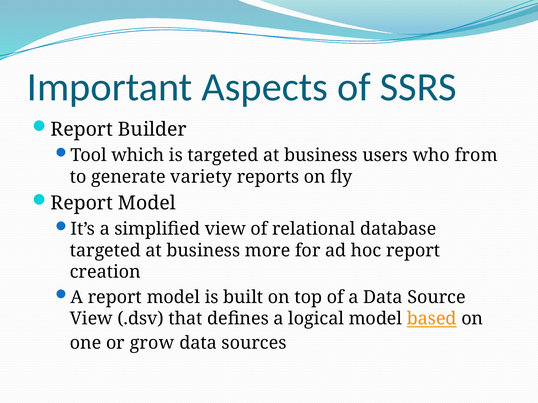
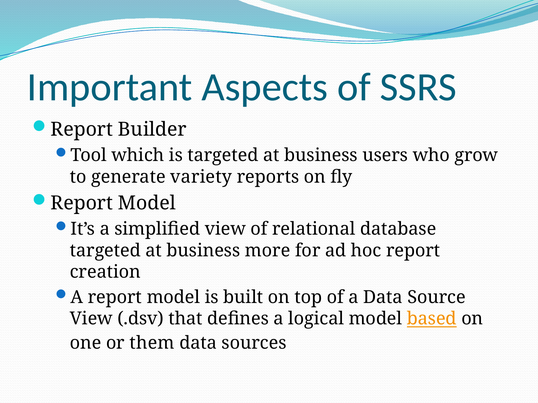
from: from -> grow
grow: grow -> them
